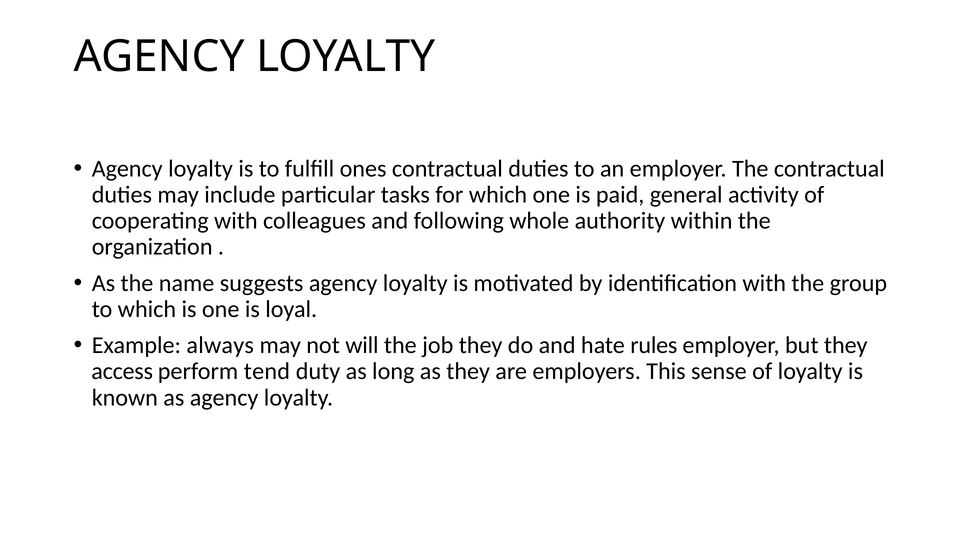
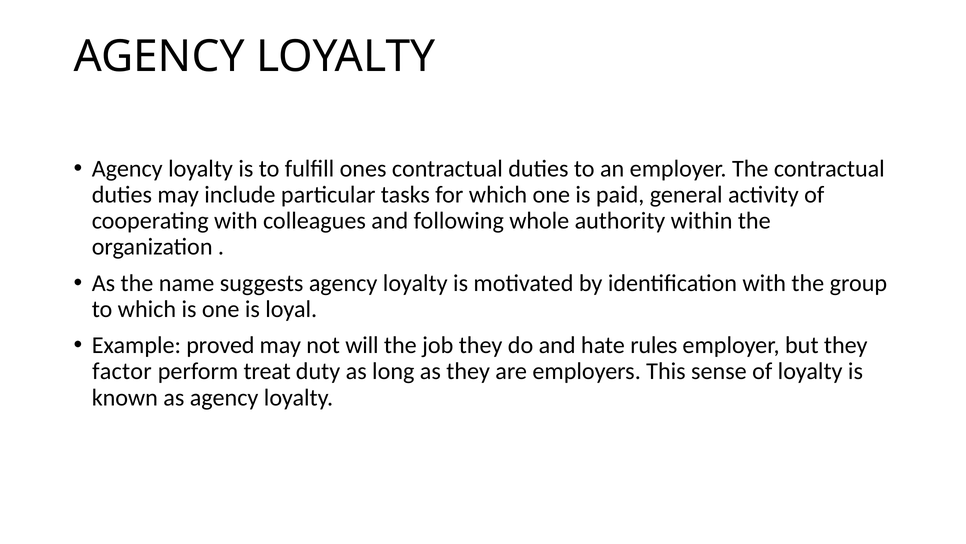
always: always -> proved
access: access -> factor
tend: tend -> treat
